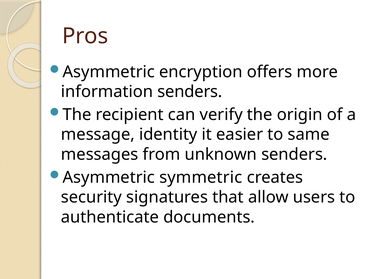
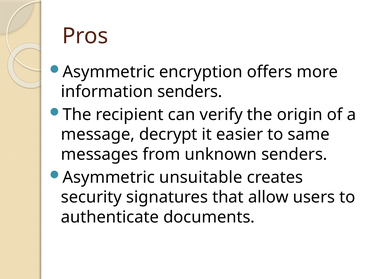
identity: identity -> decrypt
symmetric: symmetric -> unsuitable
